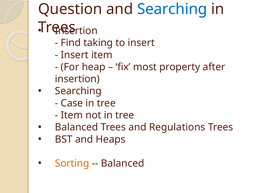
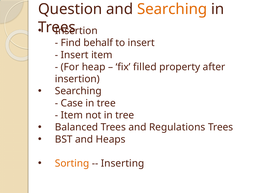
Searching at (172, 9) colour: blue -> orange
taking: taking -> behalf
most: most -> filled
Balanced at (123, 163): Balanced -> Inserting
